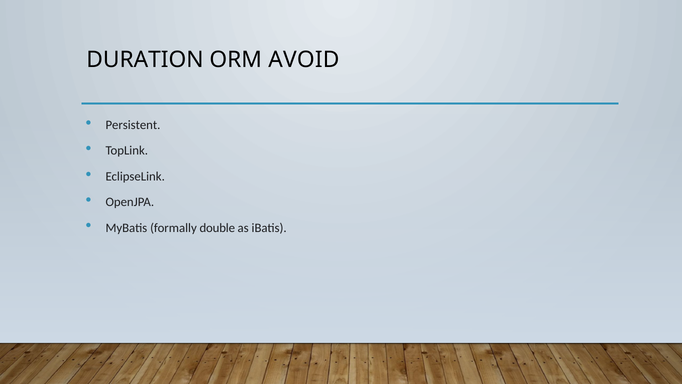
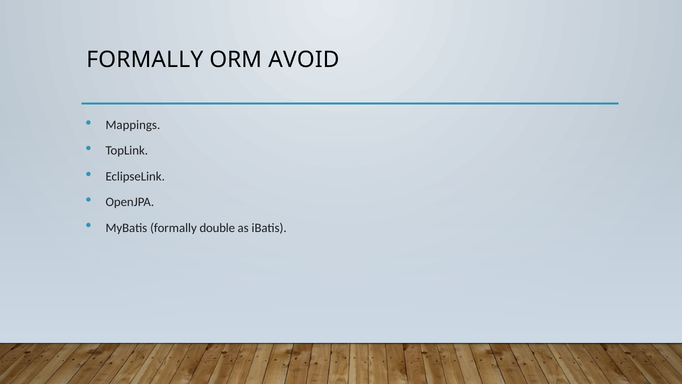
DURATION at (145, 60): DURATION -> FORMALLY
Persistent: Persistent -> Mappings
